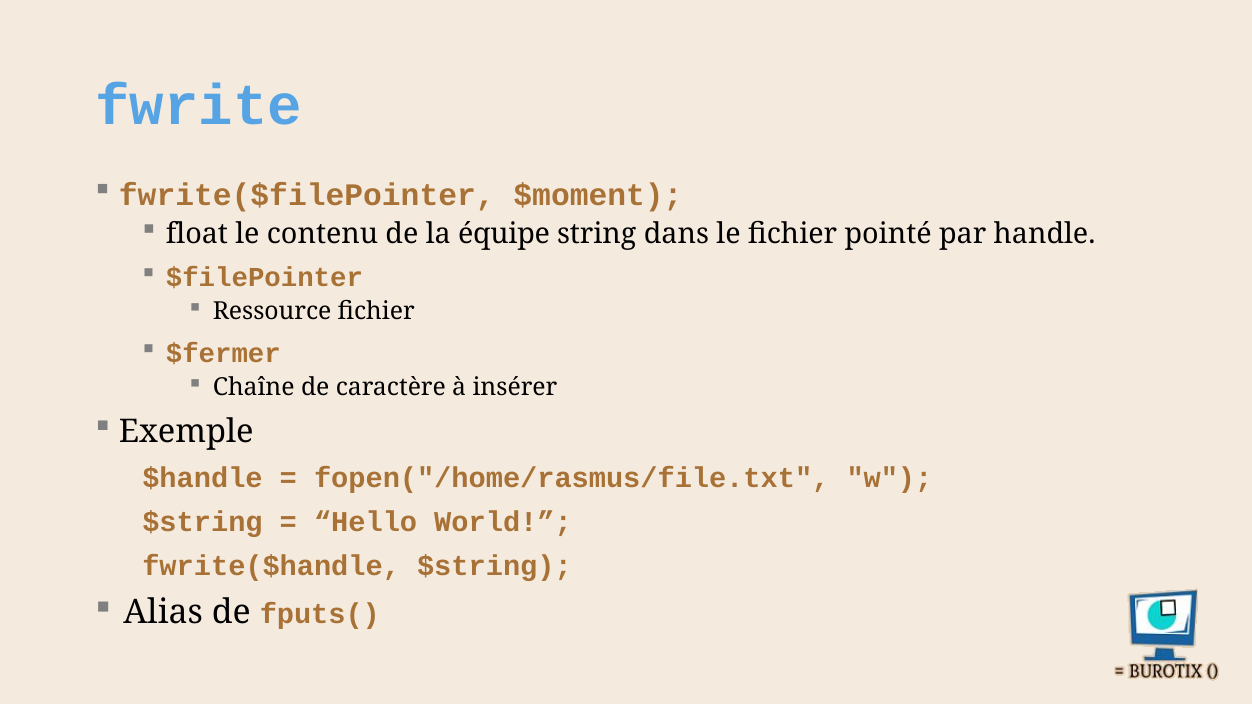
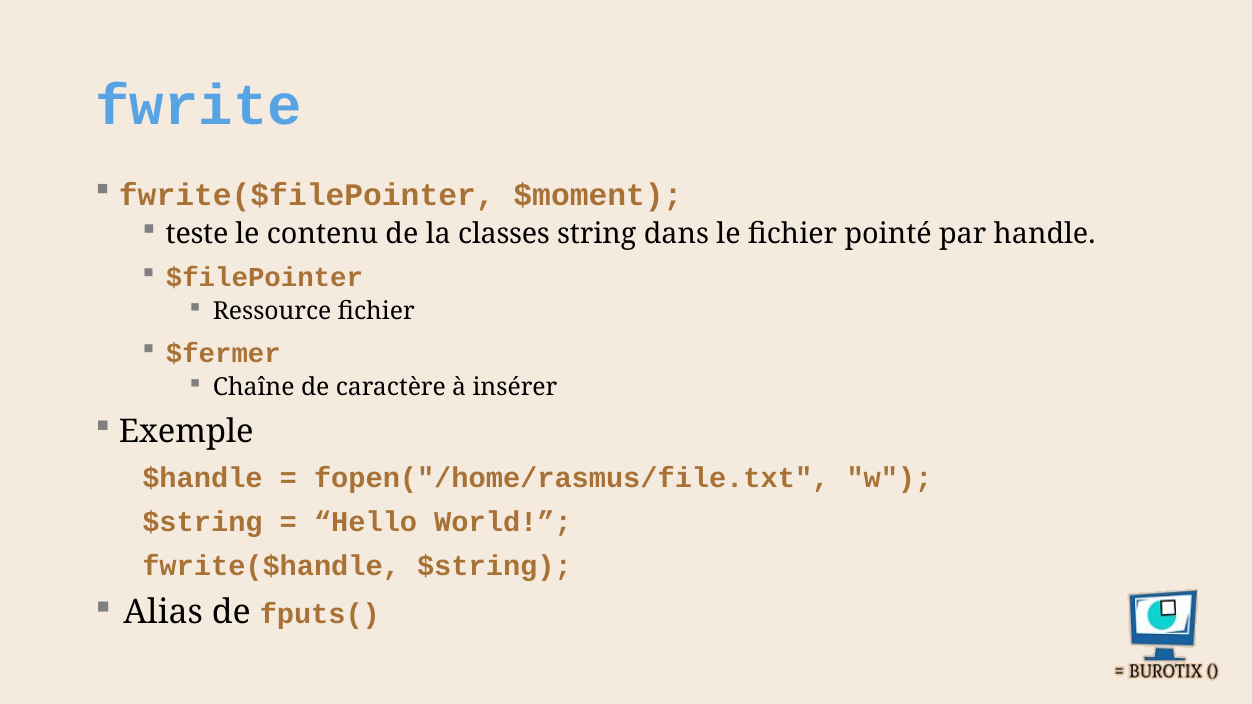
float: float -> teste
équipe: équipe -> classes
